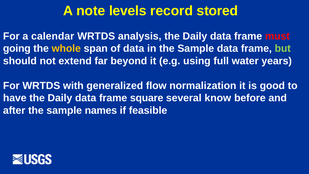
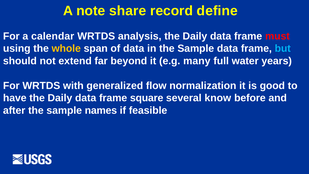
levels: levels -> share
stored: stored -> define
going: going -> using
but colour: light green -> light blue
using: using -> many
